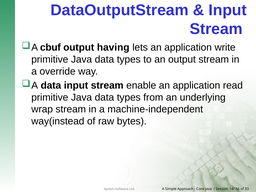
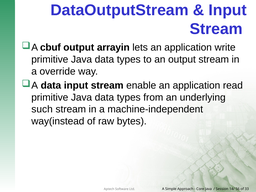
having: having -> arrayin
wrap: wrap -> such
